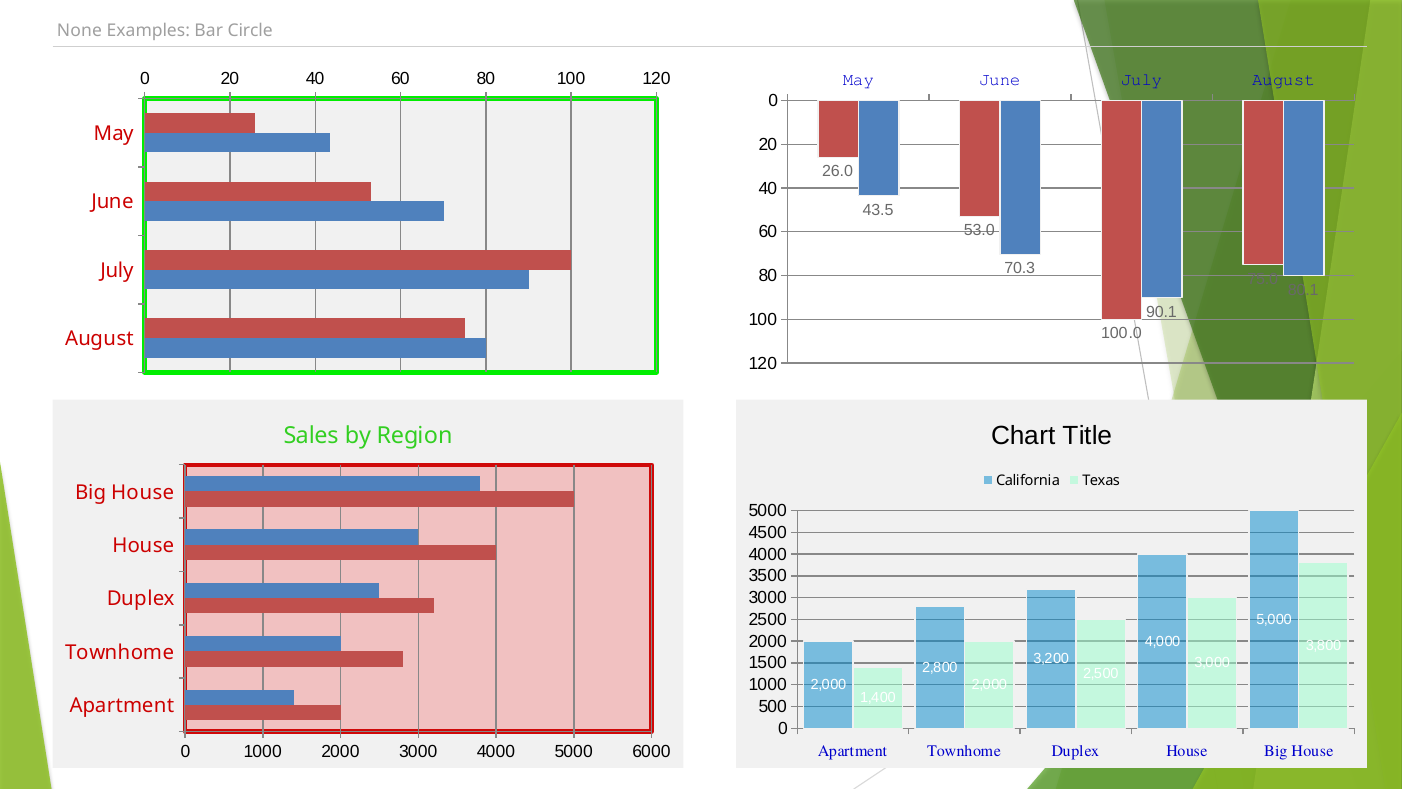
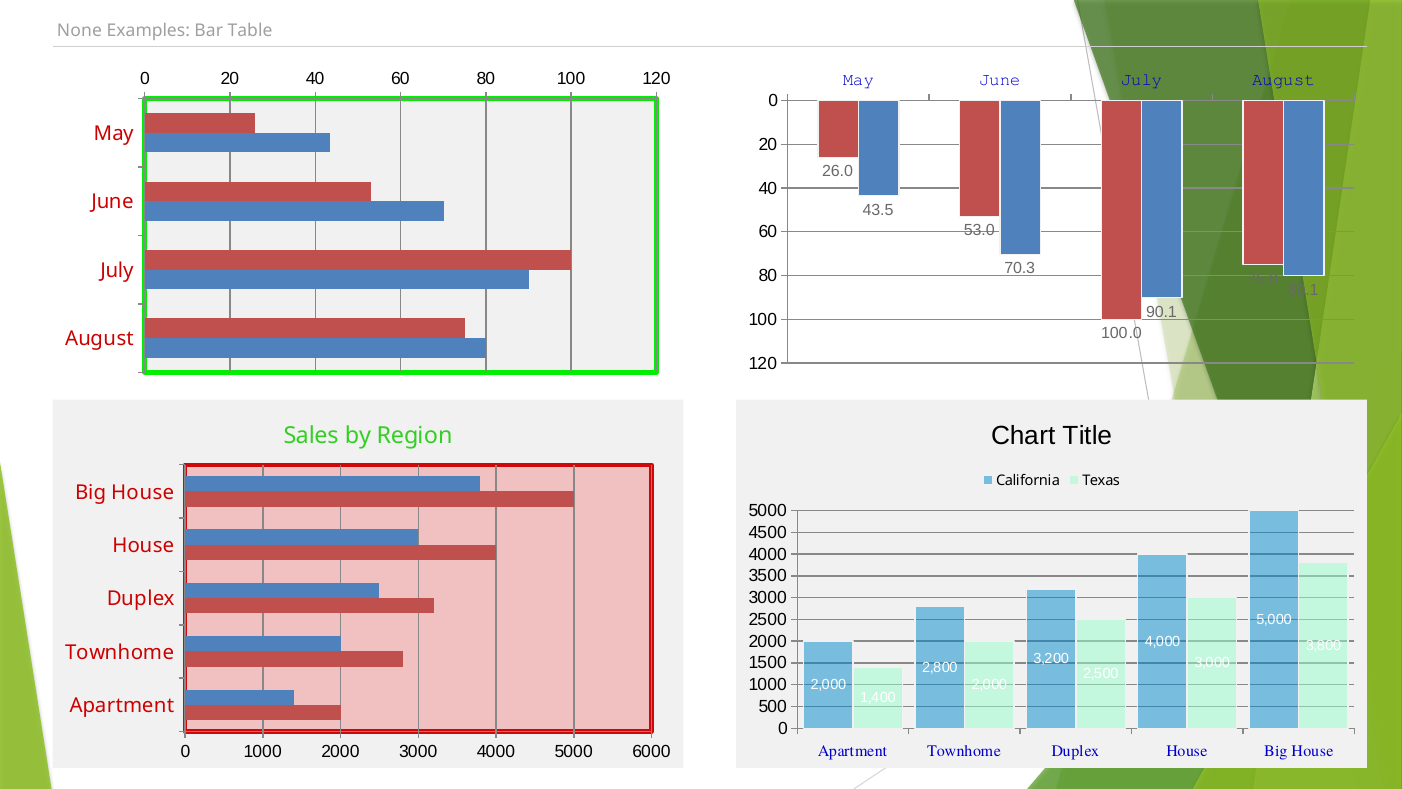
Circle: Circle -> Table
